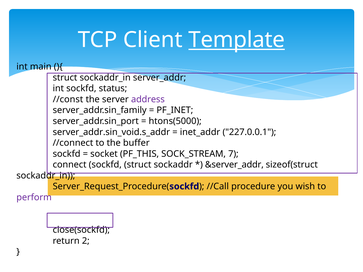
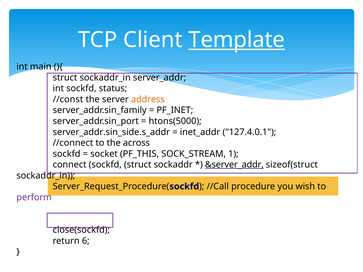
address colour: purple -> orange
server_addr.sin_void.s_addr: server_addr.sin_void.s_addr -> server_addr.sin_side.s_addr
227.0.0.1: 227.0.0.1 -> 127.4.0.1
buffer: buffer -> across
7: 7 -> 1
&server_addr underline: none -> present
2: 2 -> 6
